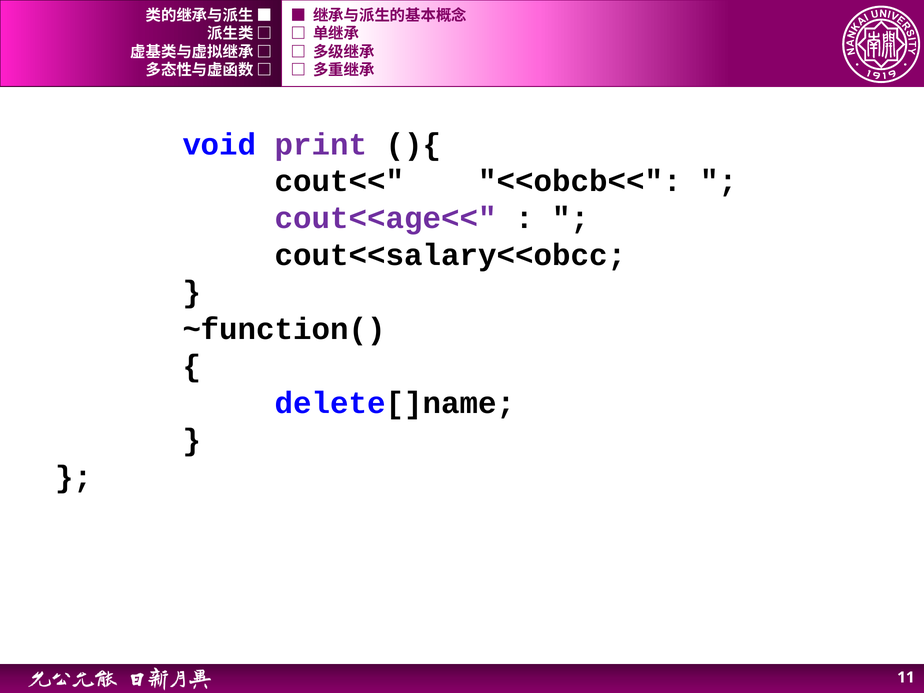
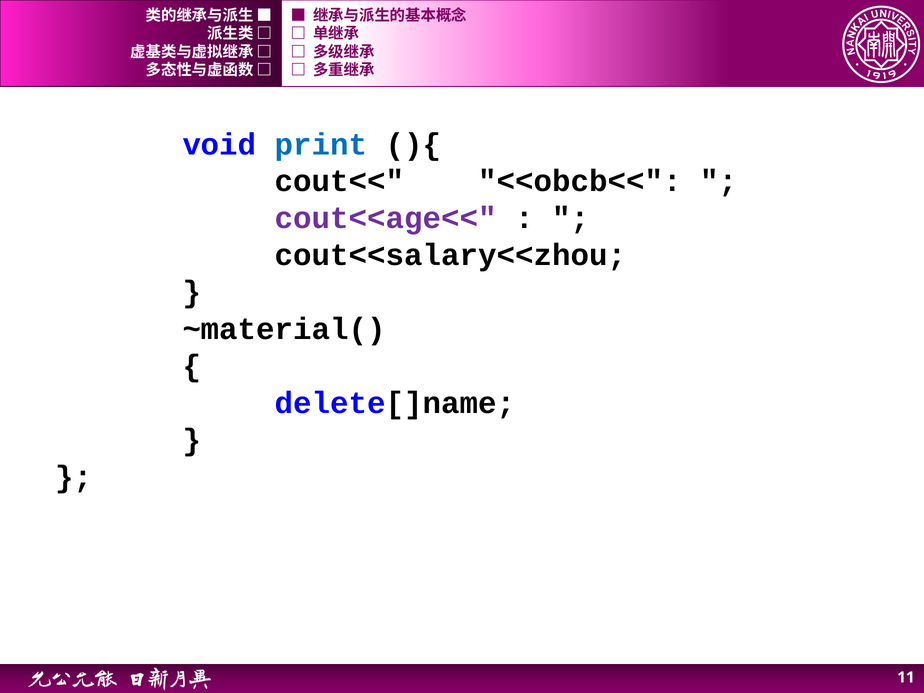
print colour: purple -> blue
cout<<salary<<obcc: cout<<salary<<obcc -> cout<<salary<<zhou
~function(: ~function( -> ~material(
